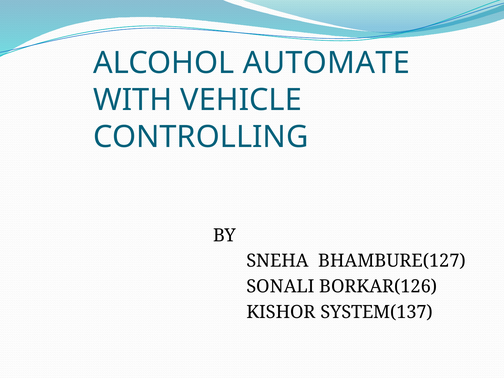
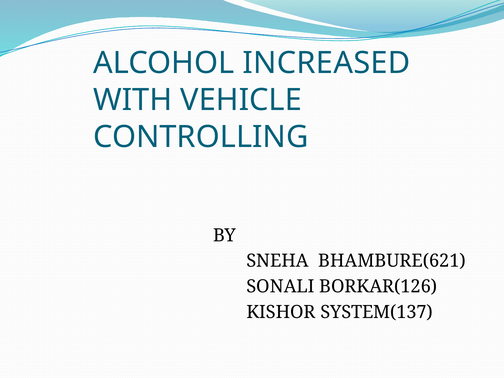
AUTOMATE: AUTOMATE -> INCREASED
BHAMBURE(127: BHAMBURE(127 -> BHAMBURE(621
